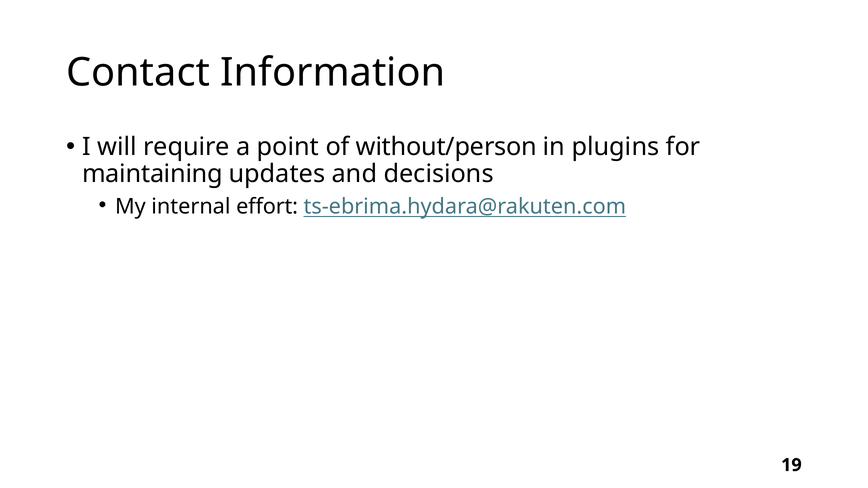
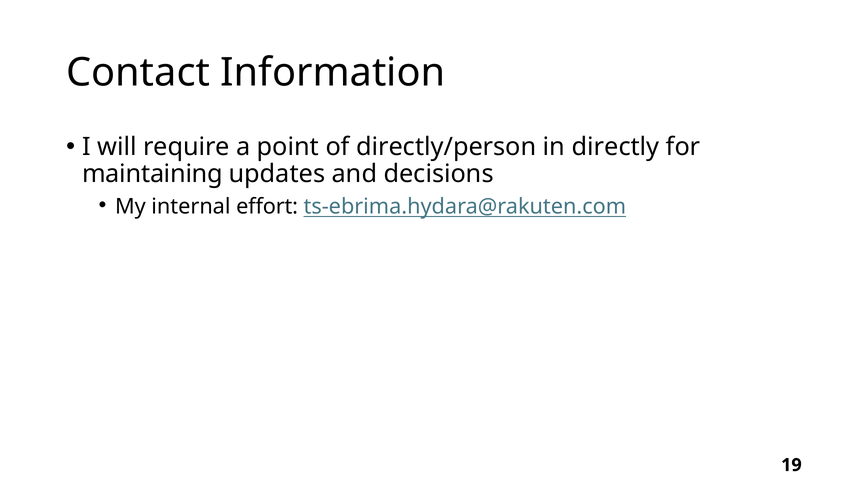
without/person: without/person -> directly/person
plugins: plugins -> directly
